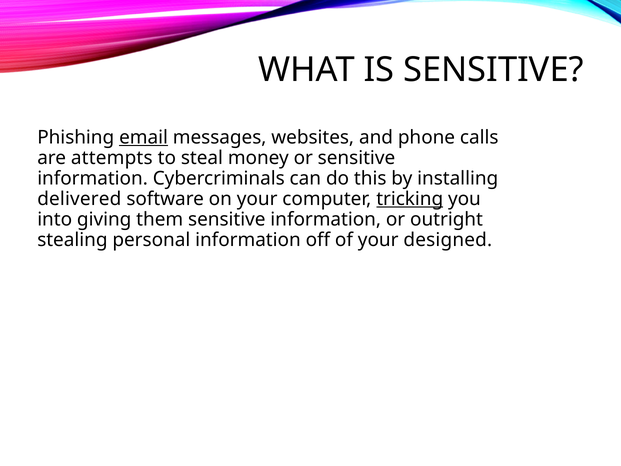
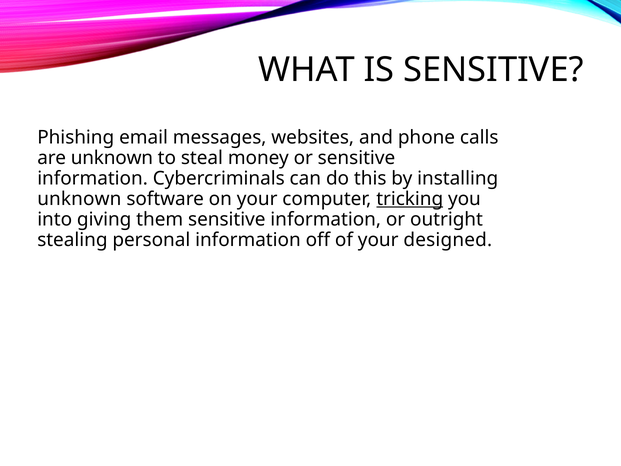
email underline: present -> none
are attempts: attempts -> unknown
delivered at (79, 199): delivered -> unknown
